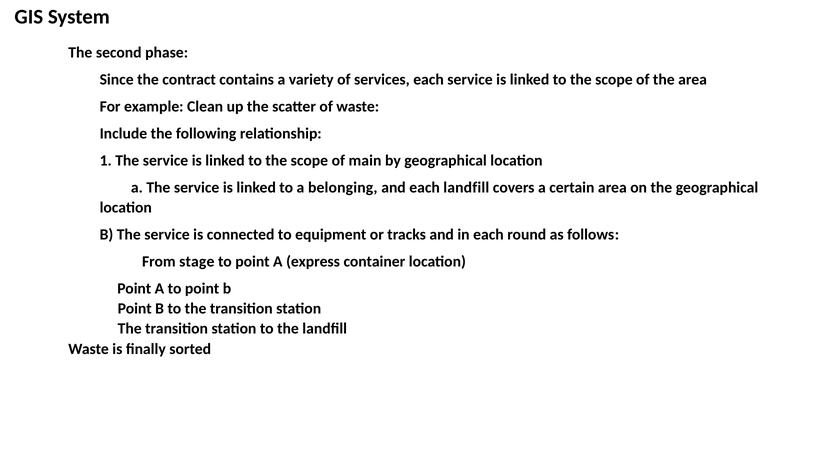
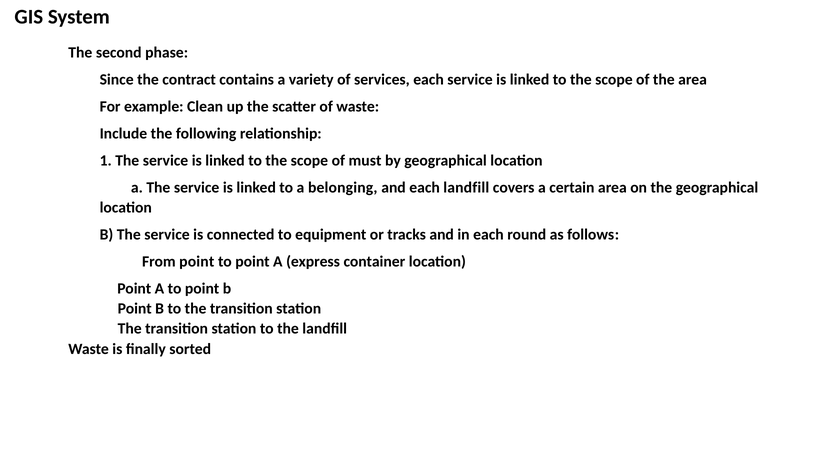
main: main -> must
From stage: stage -> point
